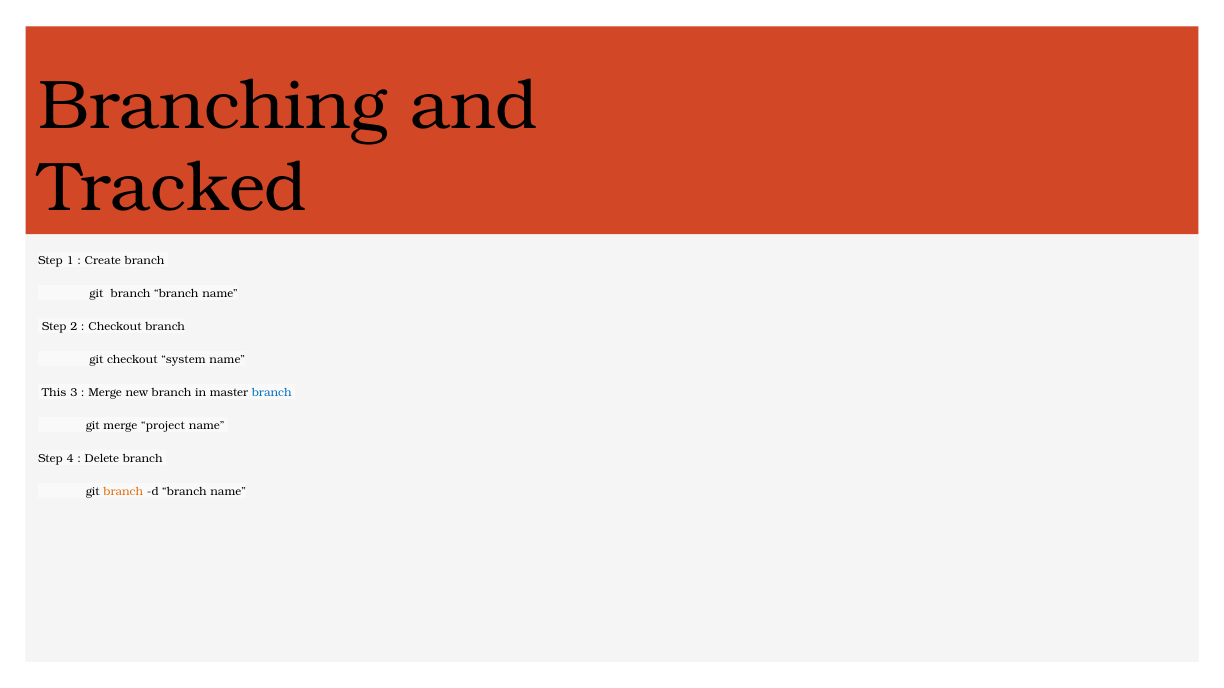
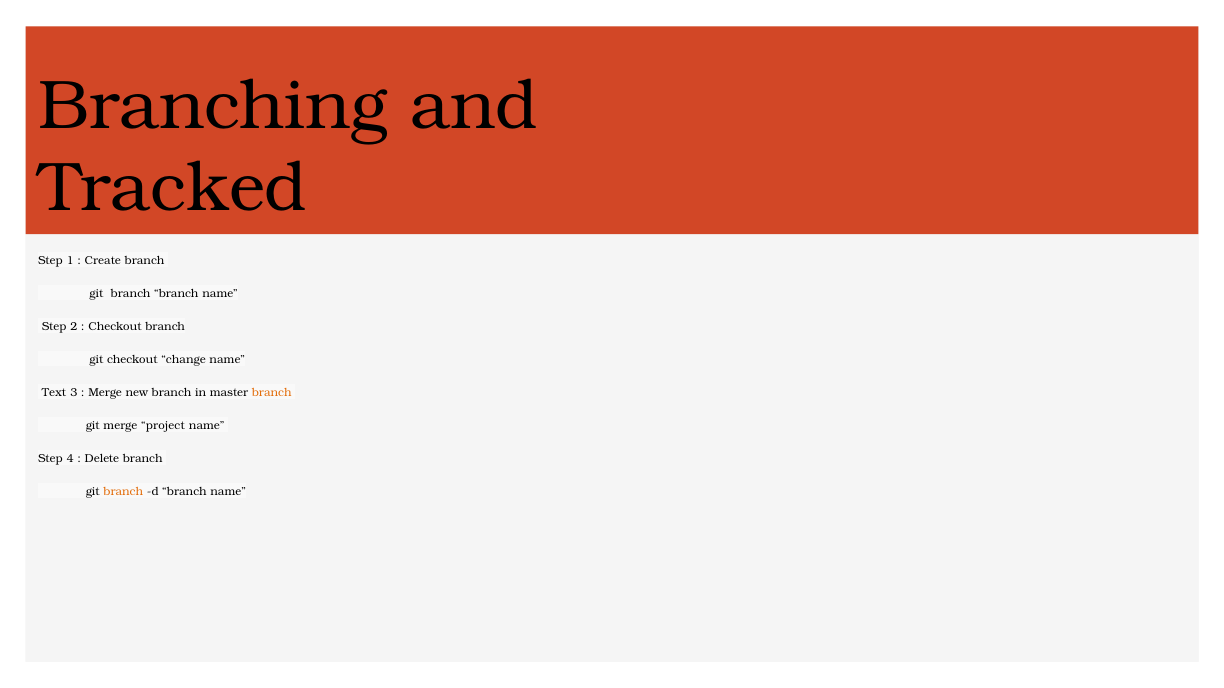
system: system -> change
This: This -> Text
branch at (272, 393) colour: blue -> orange
